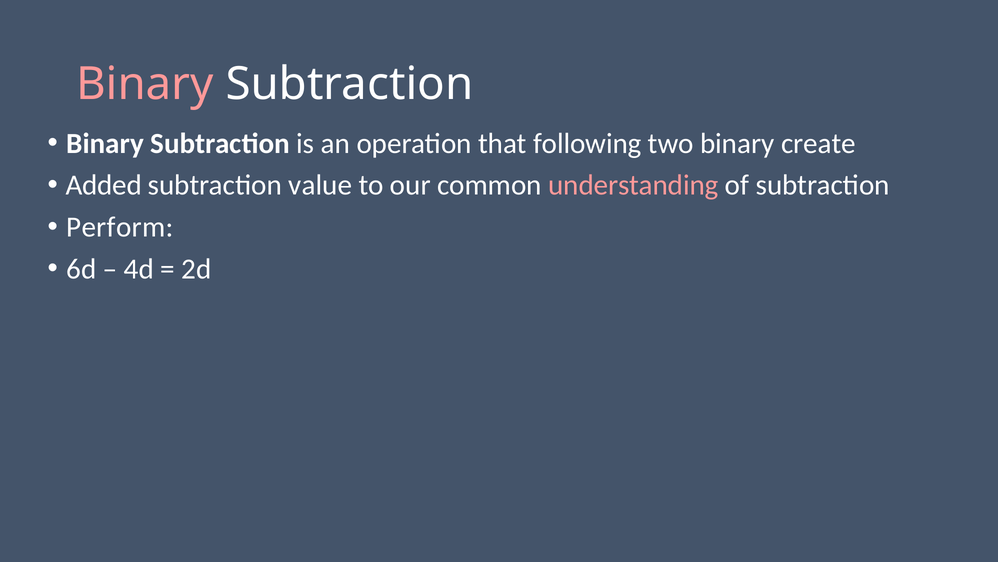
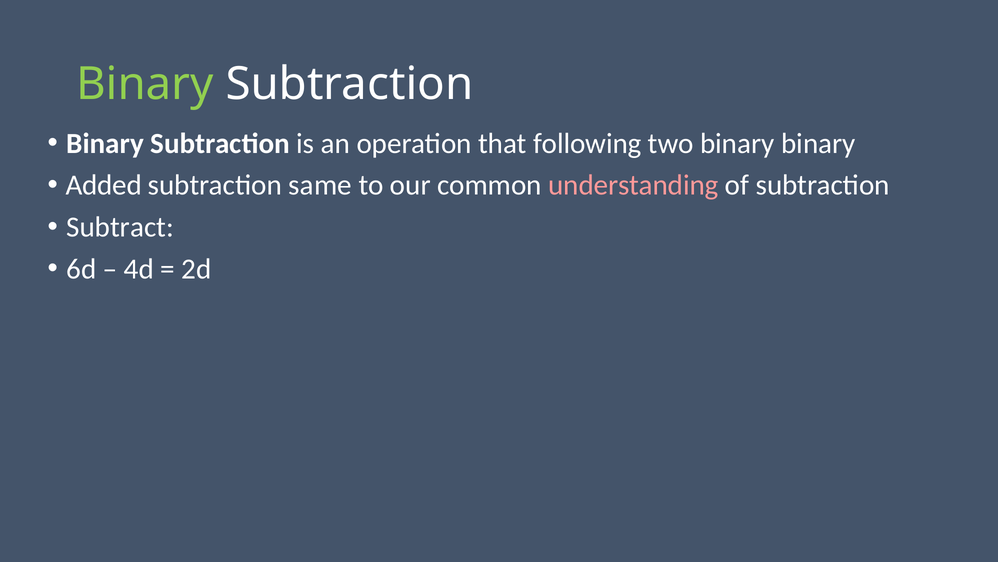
Binary at (145, 84) colour: pink -> light green
binary create: create -> binary
value: value -> same
Perform: Perform -> Subtract
